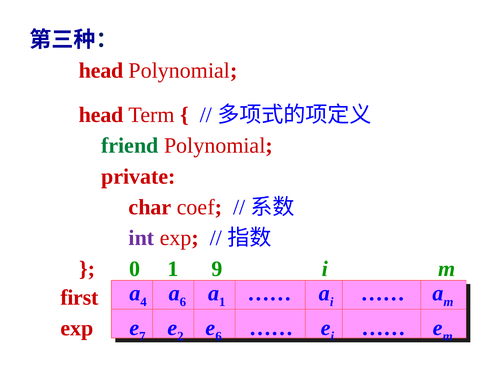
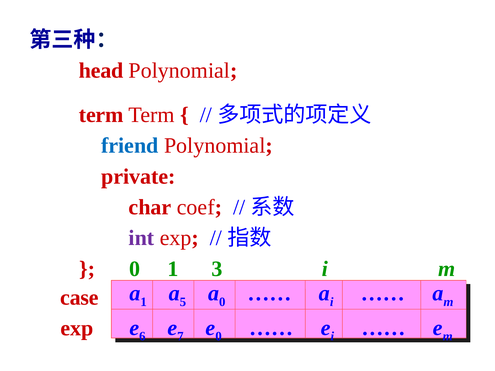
head at (101, 115): head -> term
friend colour: green -> blue
9: 9 -> 3
4 at (144, 302): 4 -> 1
6 at (183, 302): 6 -> 5
1 at (222, 302): 1 -> 0
first: first -> case
7: 7 -> 6
2: 2 -> 7
6 at (219, 337): 6 -> 0
